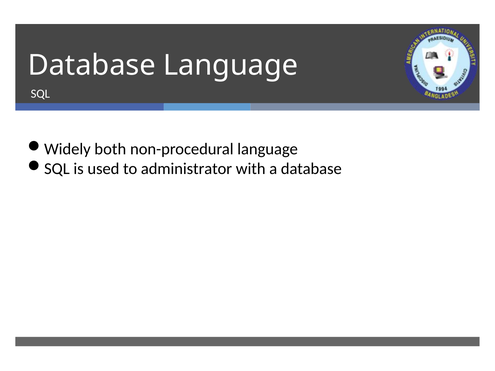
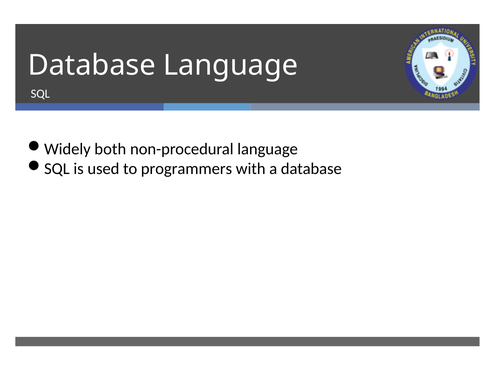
administrator: administrator -> programmers
